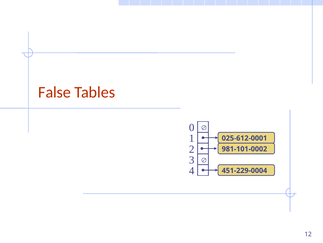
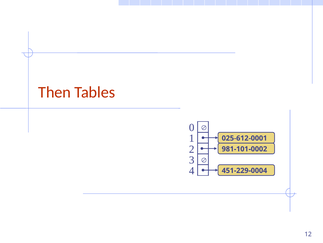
False: False -> Then
